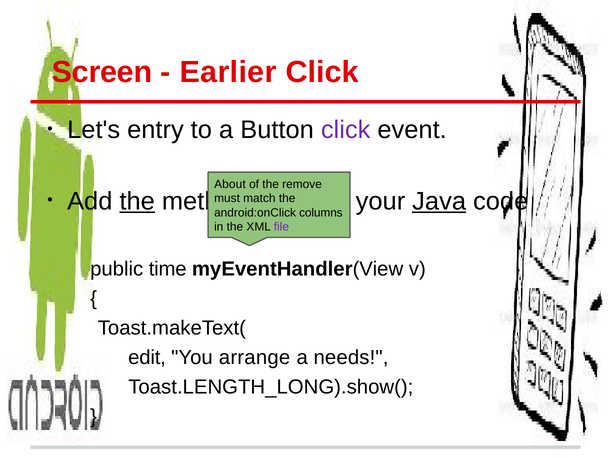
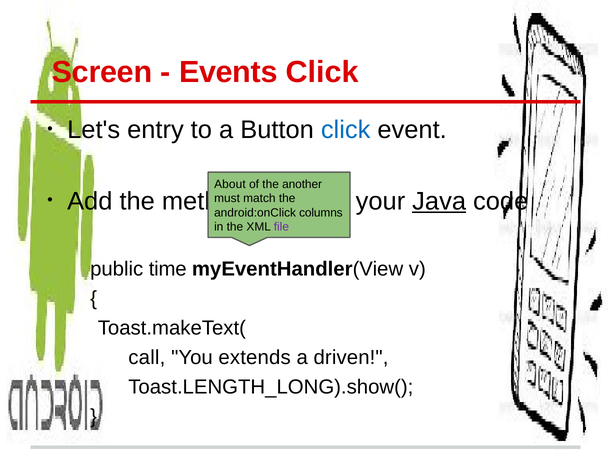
Earlier: Earlier -> Events
click at (346, 130) colour: purple -> blue
remove: remove -> another
the at (137, 201) underline: present -> none
edit: edit -> call
arrange: arrange -> extends
needs: needs -> driven
